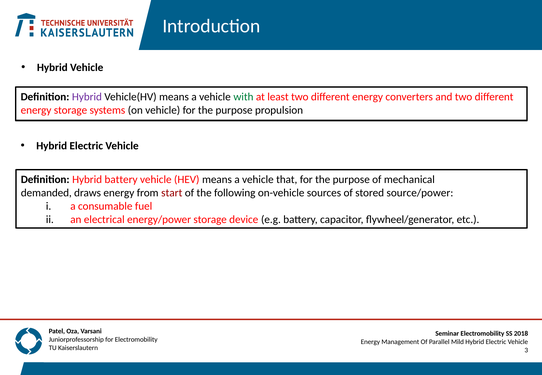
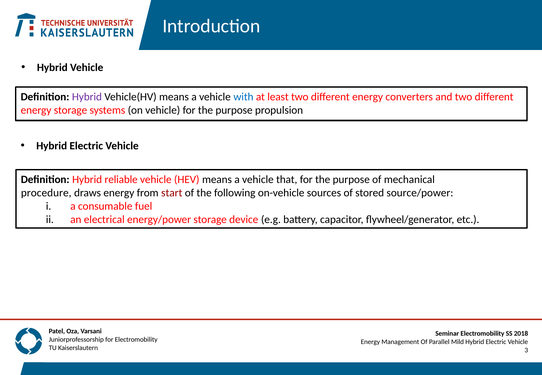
with colour: green -> blue
Hybrid battery: battery -> reliable
demanded: demanded -> procedure
